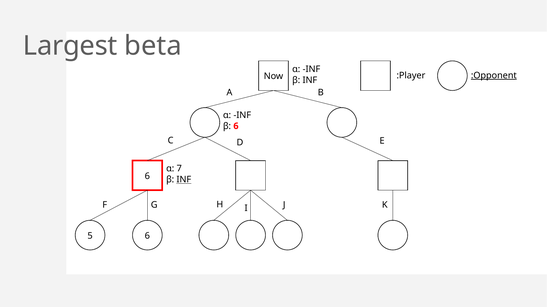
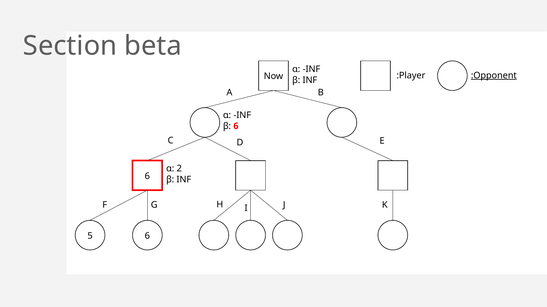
Largest: Largest -> Section
7: 7 -> 2
INF at (184, 180) underline: present -> none
